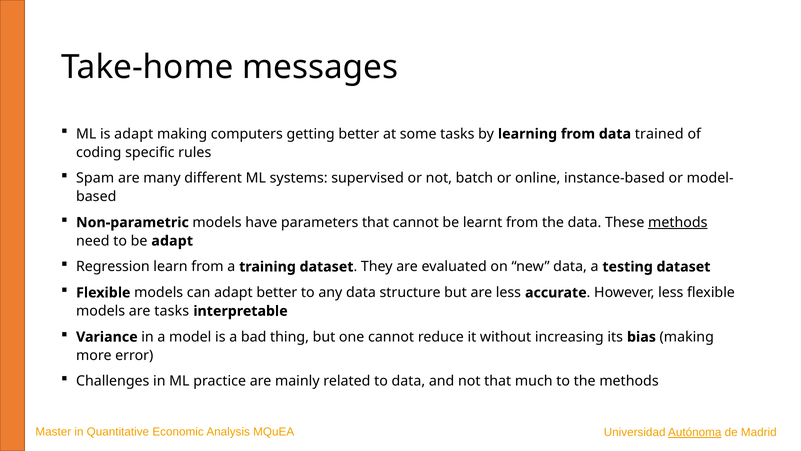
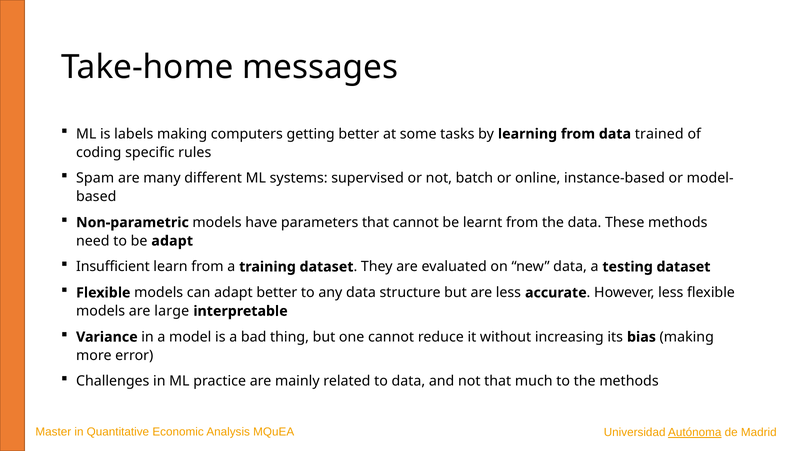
is adapt: adapt -> labels
methods at (678, 222) underline: present -> none
Regression: Regression -> Insufficient
are tasks: tasks -> large
